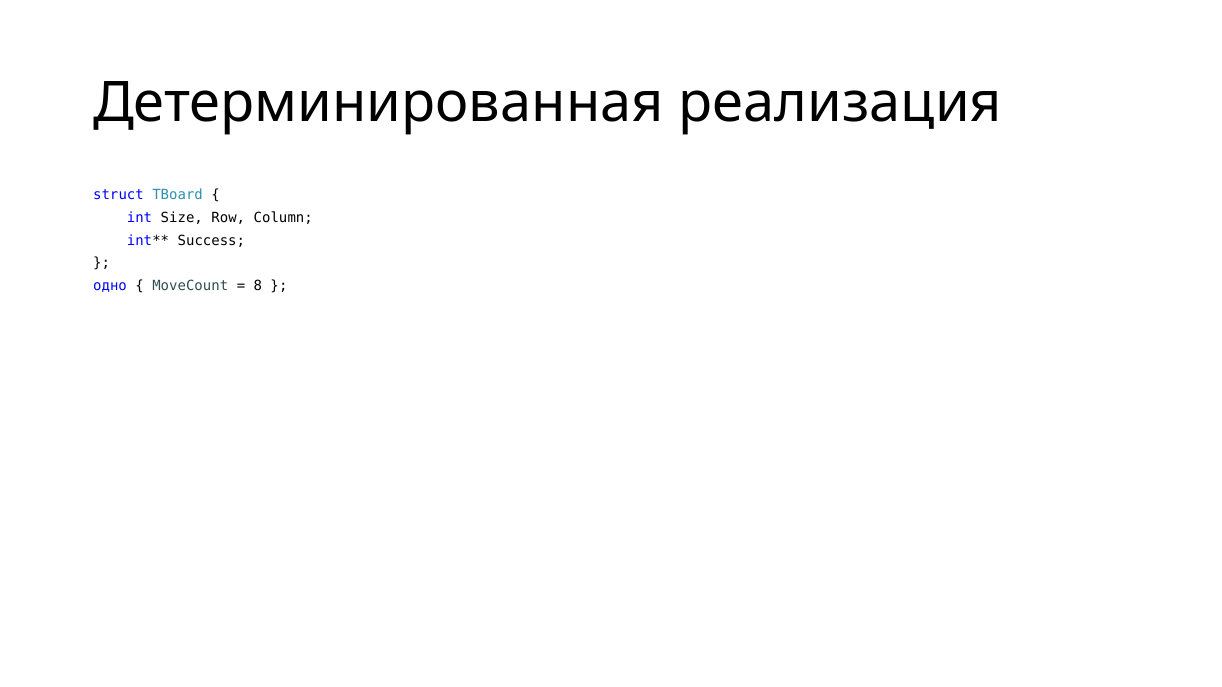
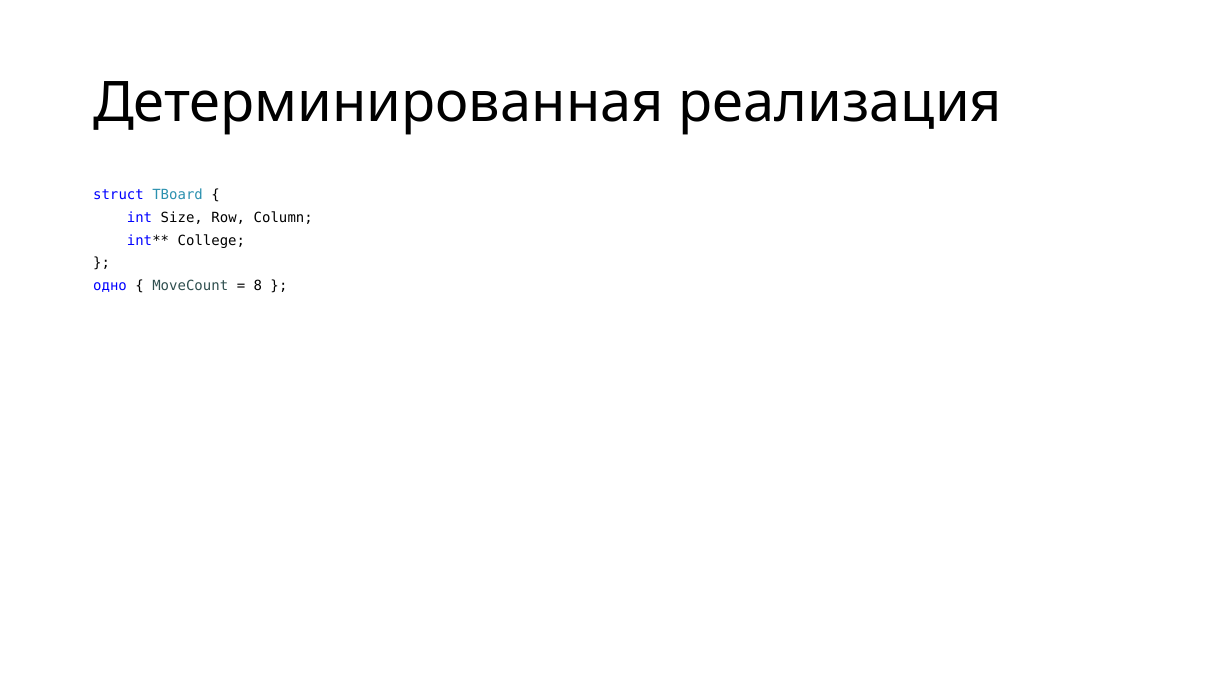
Success at (211, 241): Success -> College
